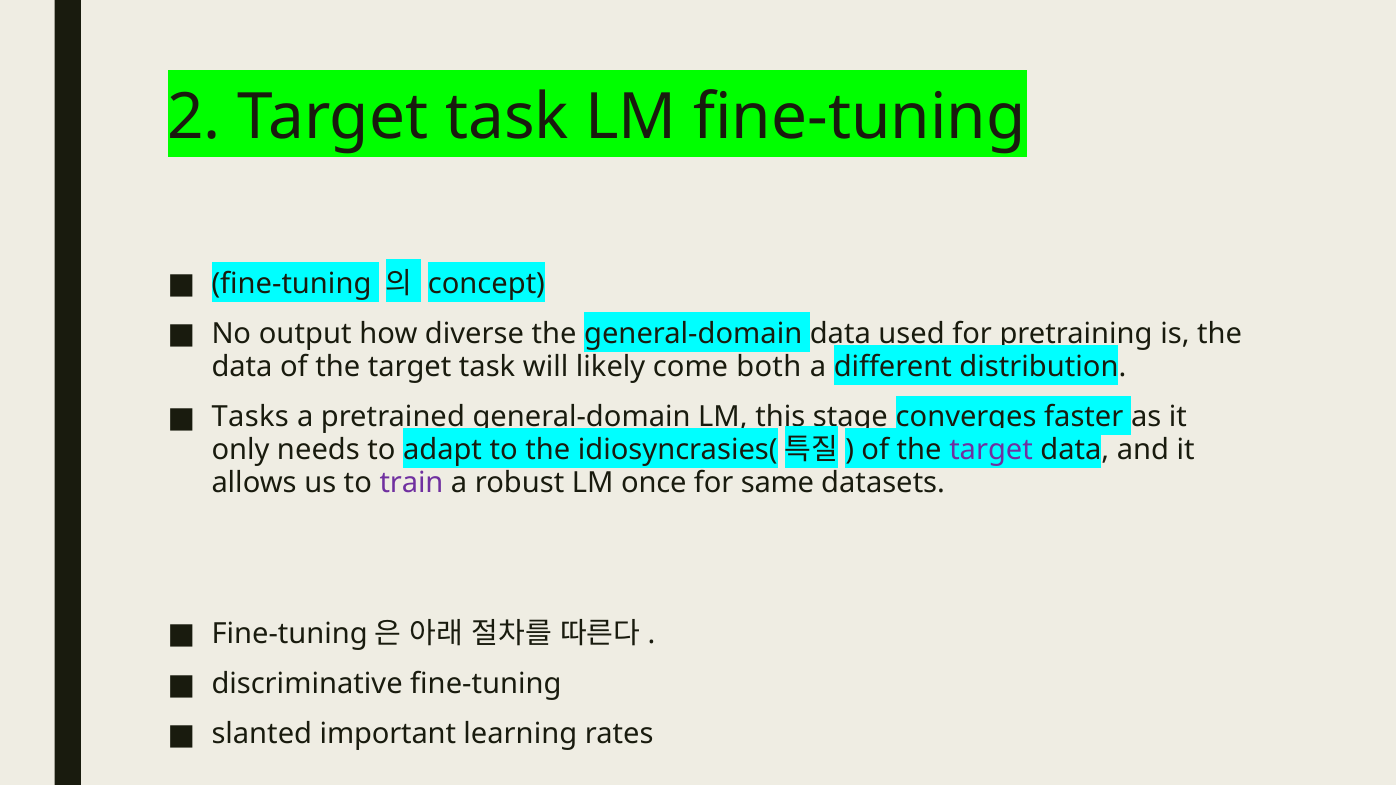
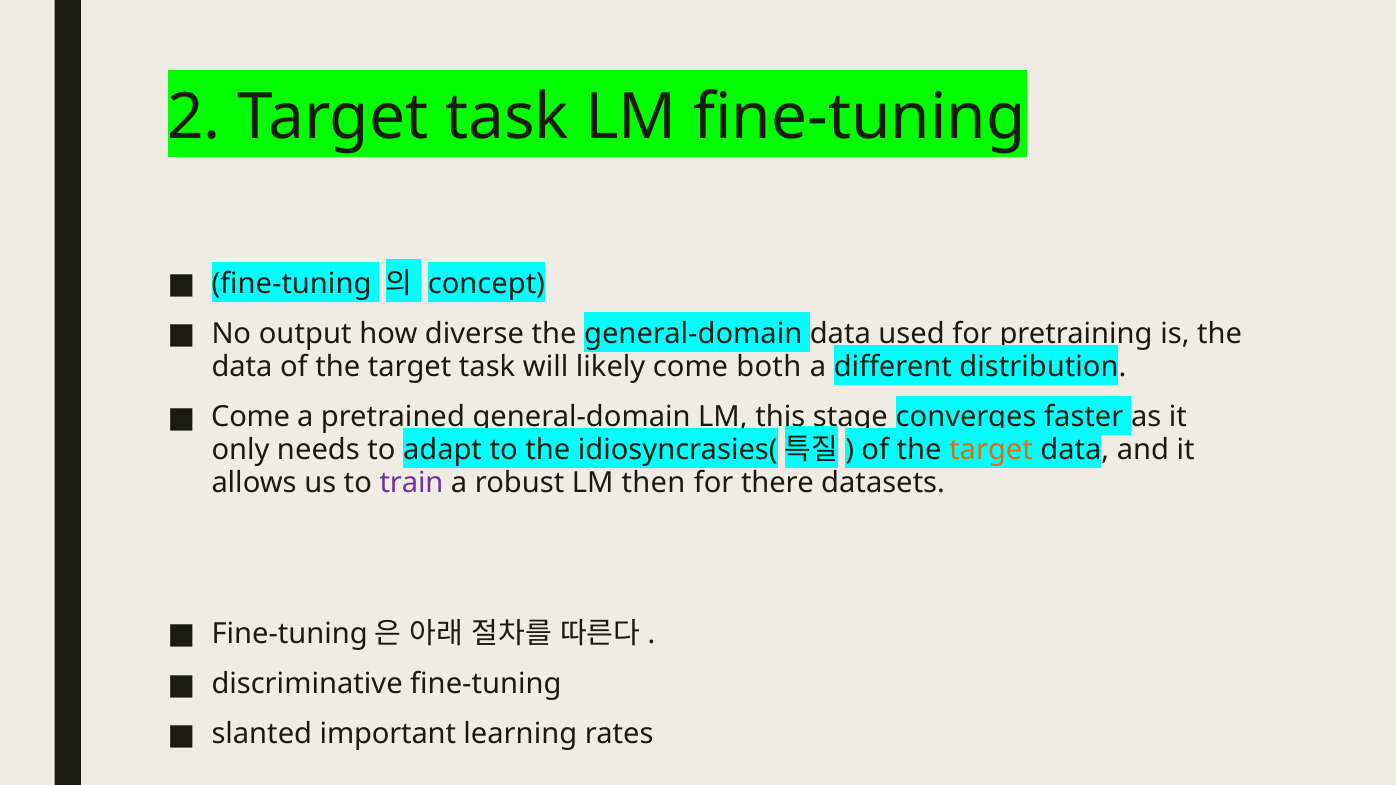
Tasks at (250, 417): Tasks -> Come
target at (991, 450) colour: purple -> orange
once: once -> then
same: same -> there
